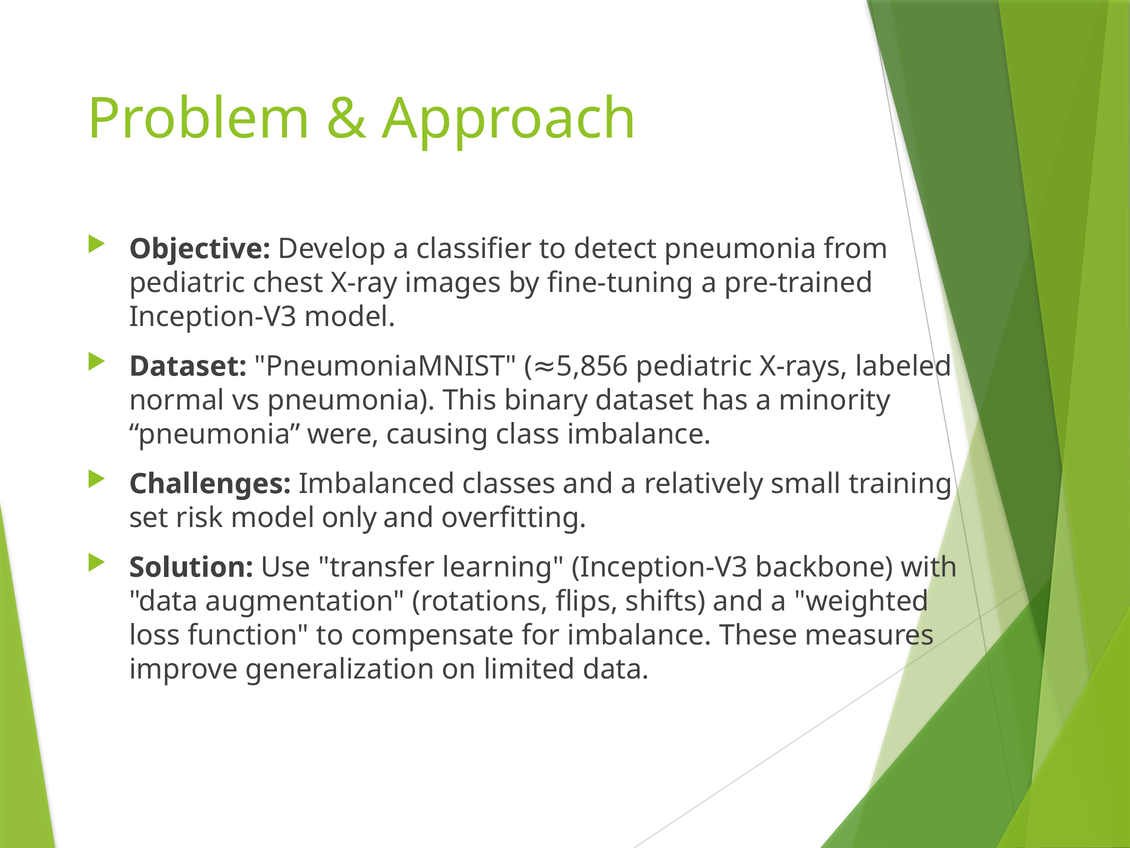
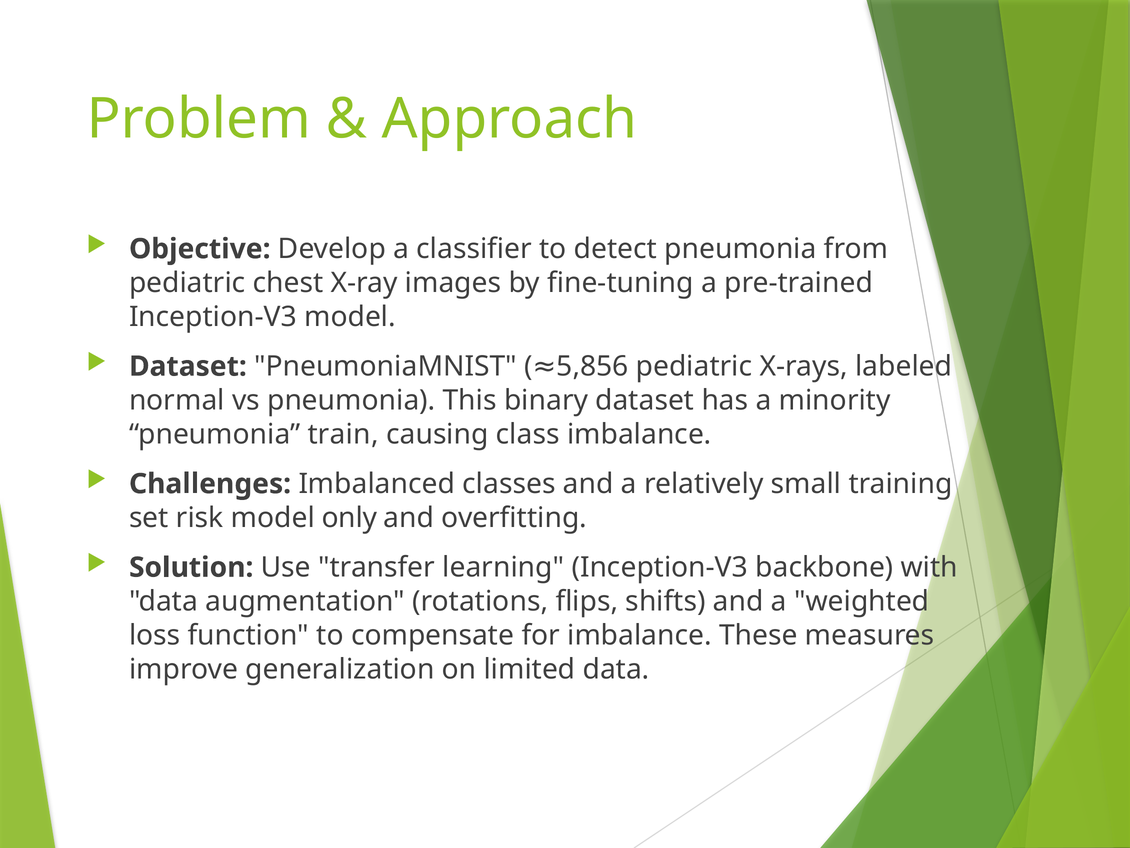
were: were -> train
